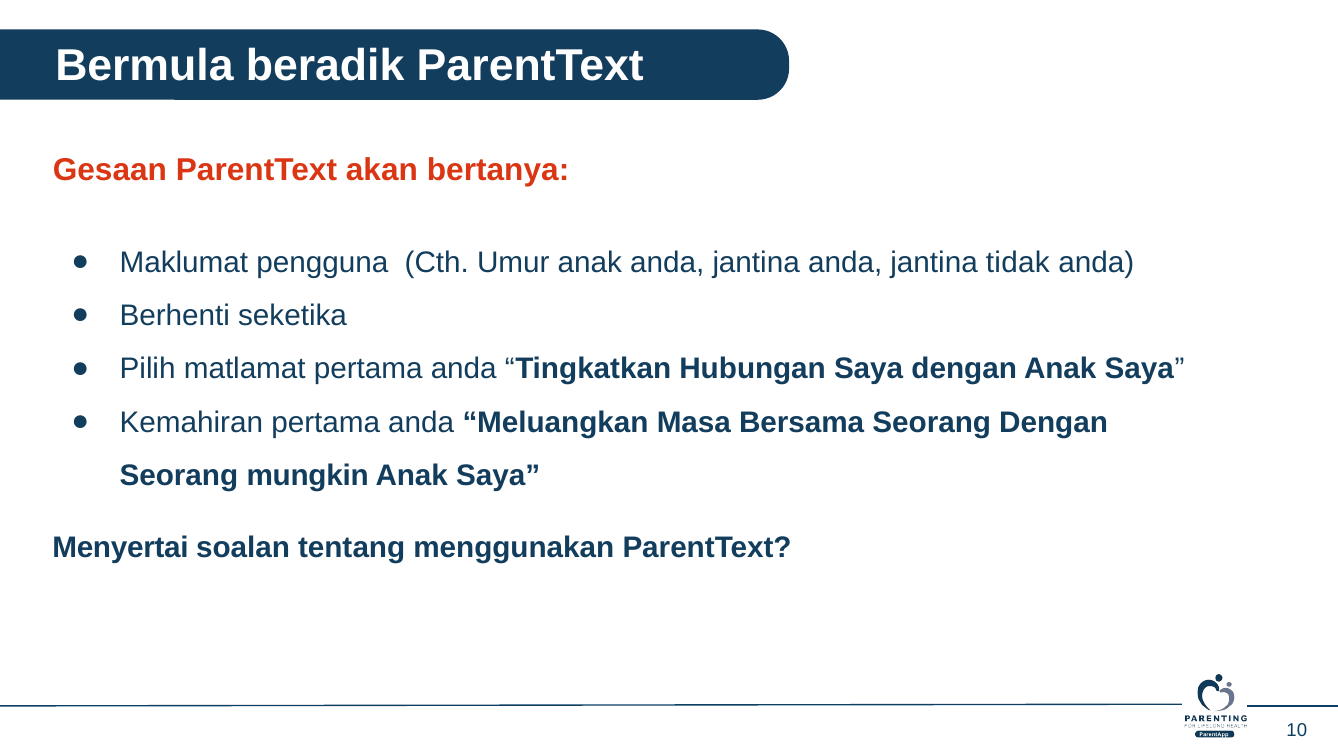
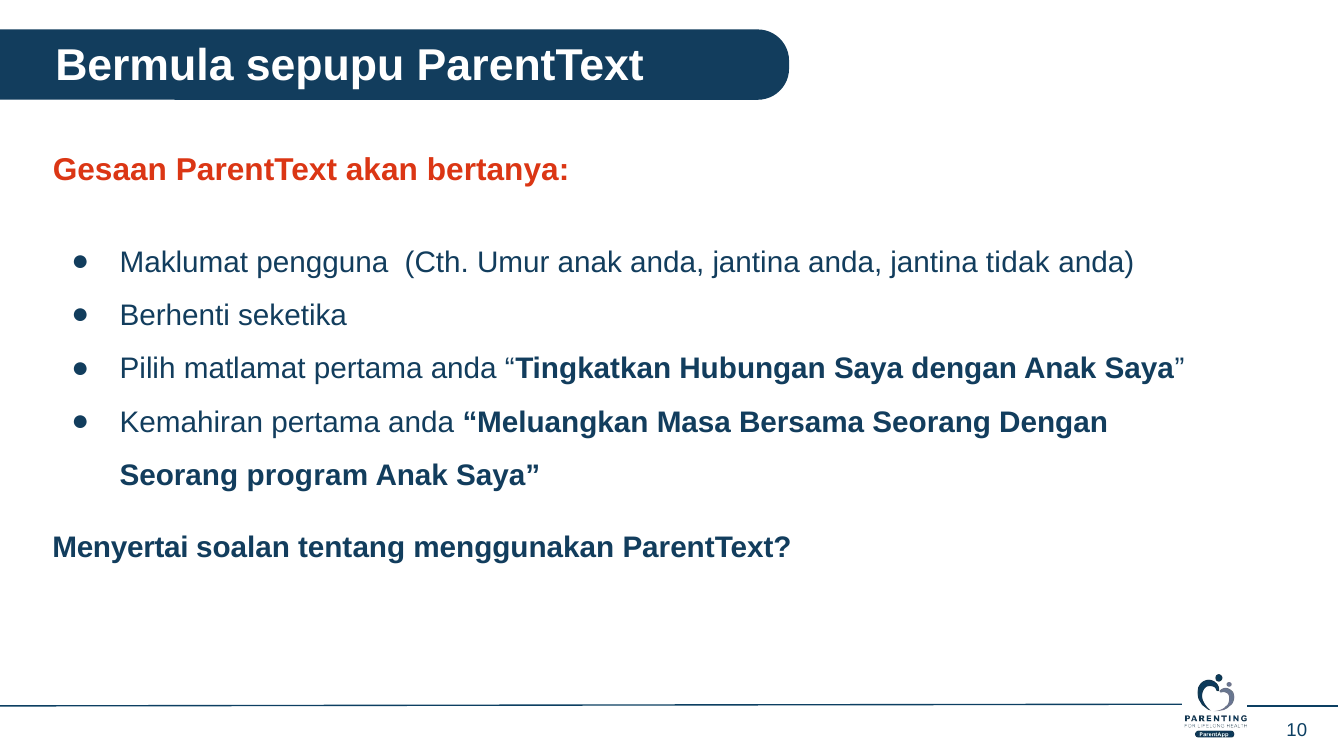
beradik: beradik -> sepupu
mungkin: mungkin -> program
